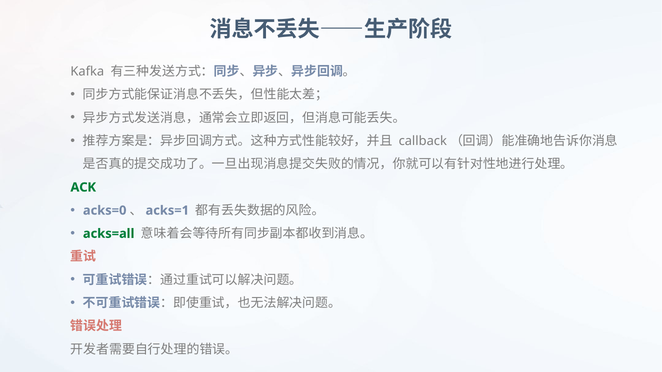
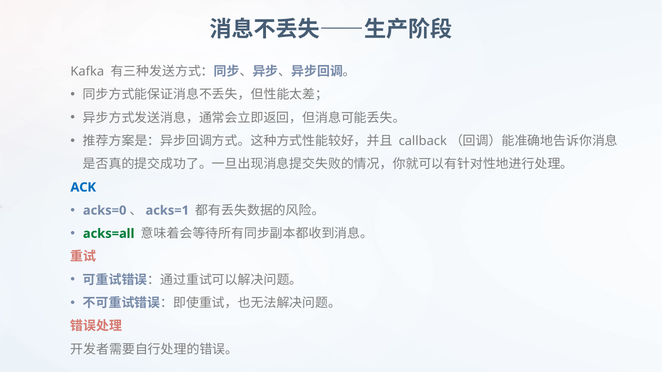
ACK colour: green -> blue
